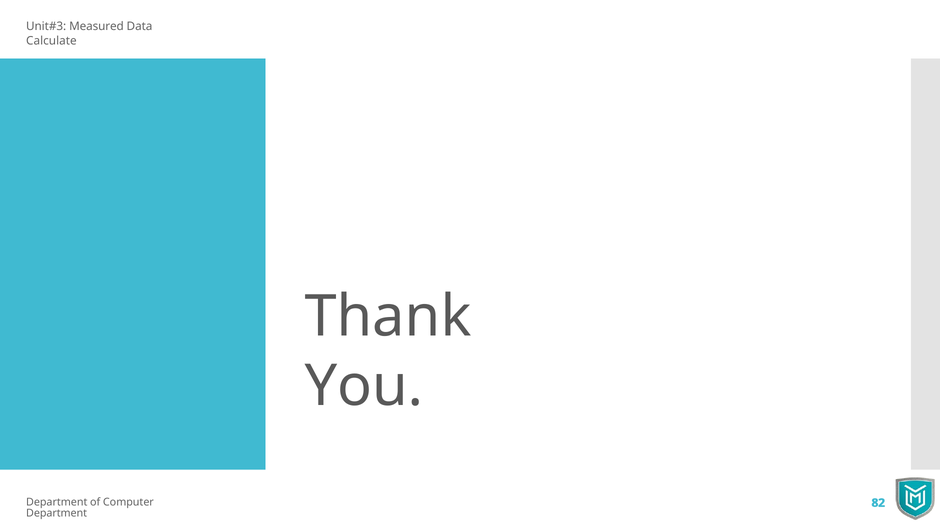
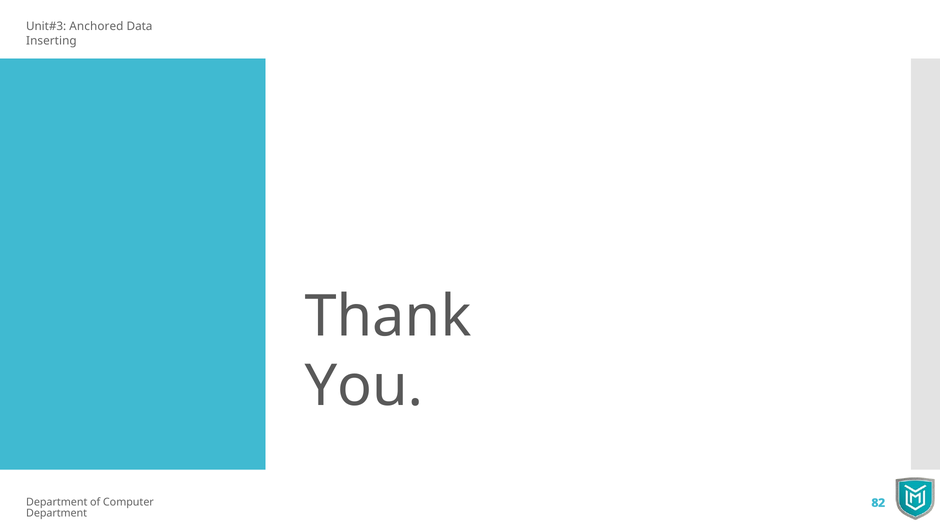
Measured: Measured -> Anchored
Calculate: Calculate -> Inserting
